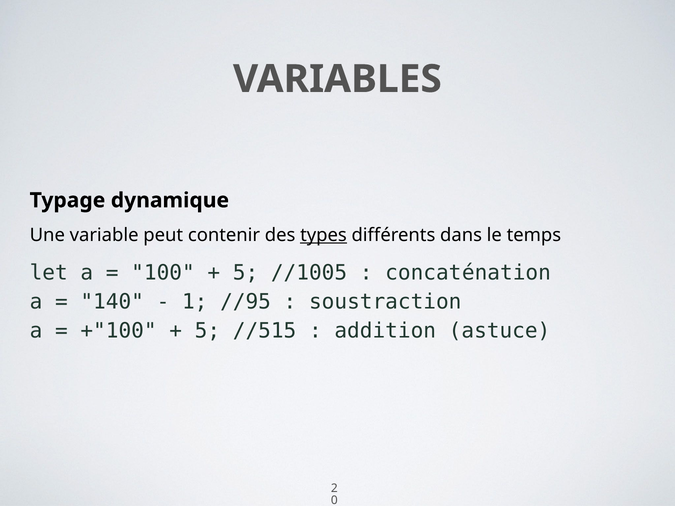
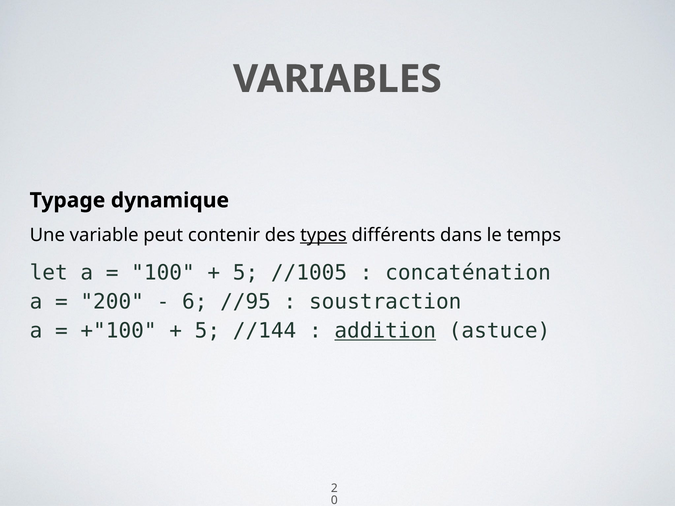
140: 140 -> 200
1: 1 -> 6
//515: //515 -> //144
addition underline: none -> present
